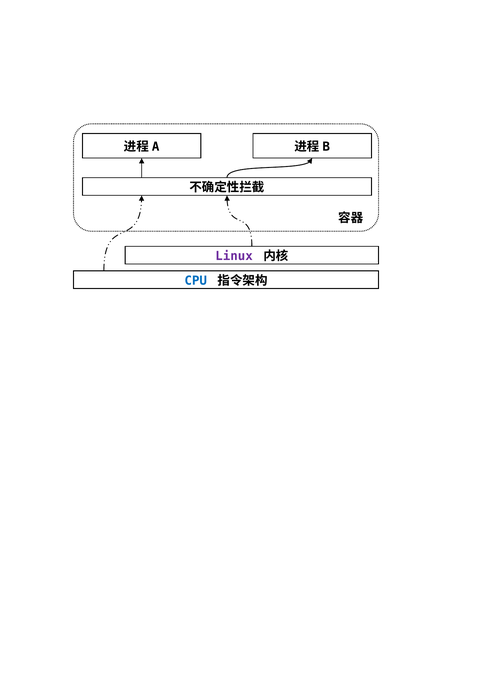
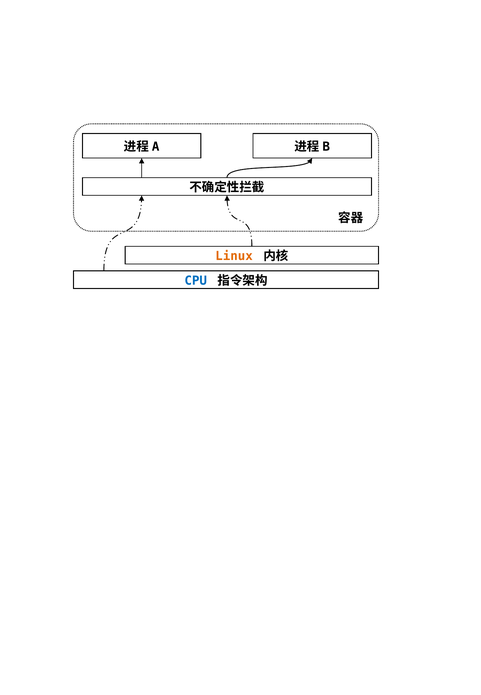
Linux colour: purple -> orange
